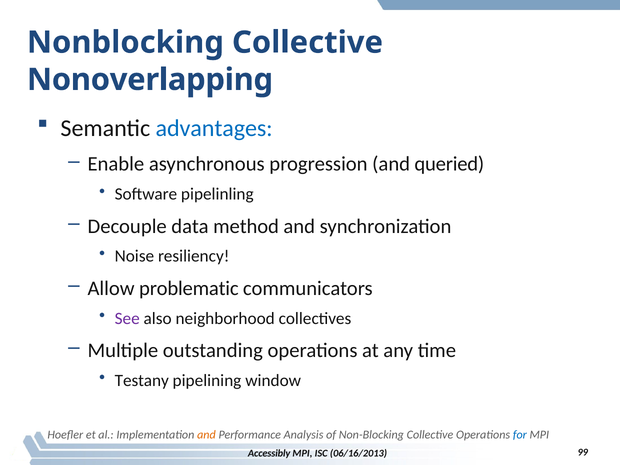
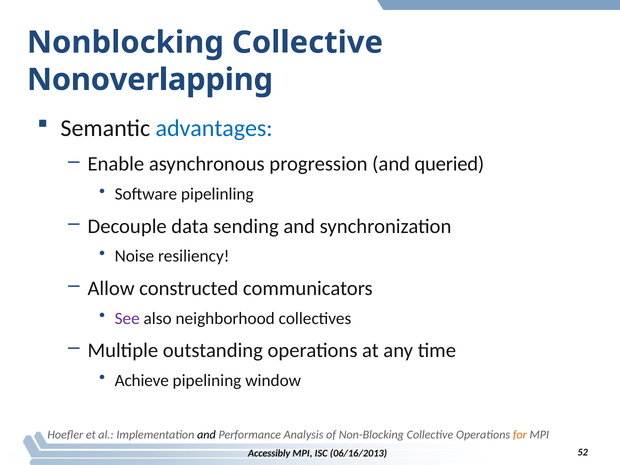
method: method -> sending
problematic: problematic -> constructed
Testany: Testany -> Achieve
and at (206, 435) colour: orange -> black
for colour: blue -> orange
99: 99 -> 52
